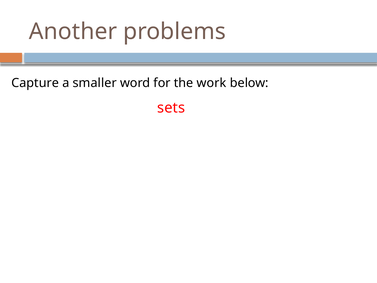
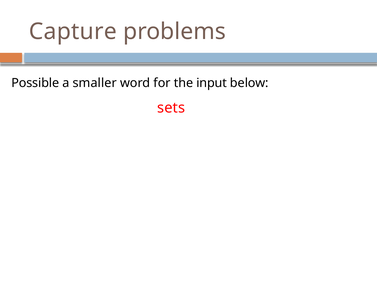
Another: Another -> Capture
Capture: Capture -> Possible
work: work -> input
